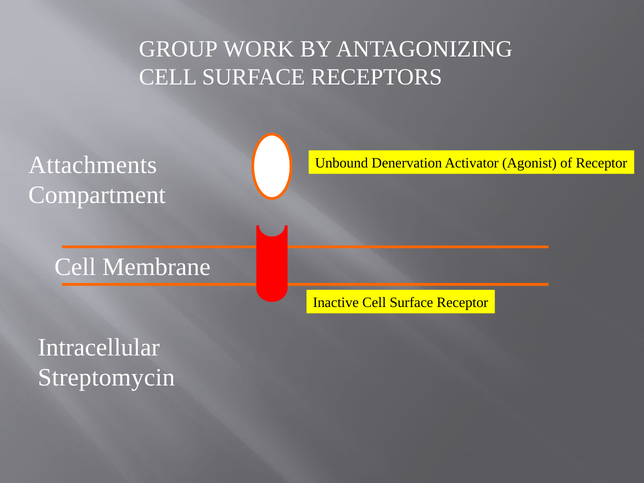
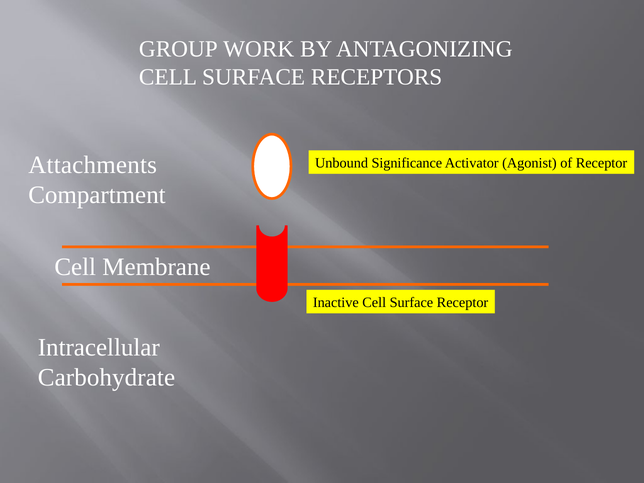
Denervation: Denervation -> Significance
Streptomycin: Streptomycin -> Carbohydrate
